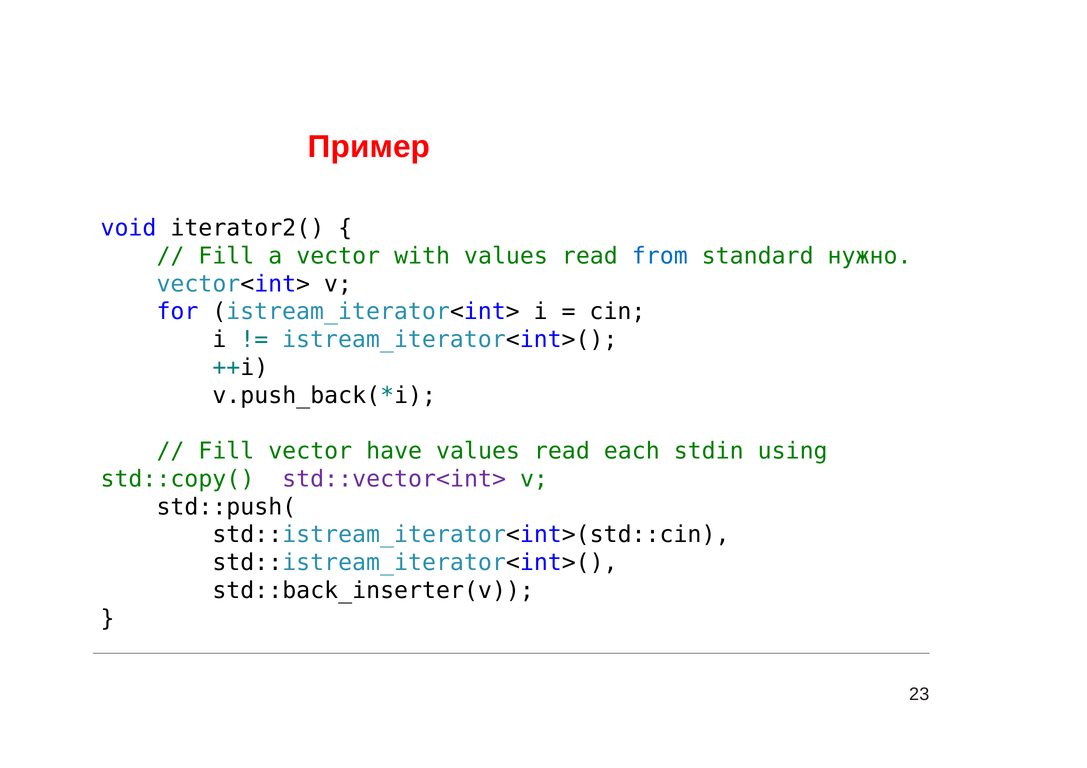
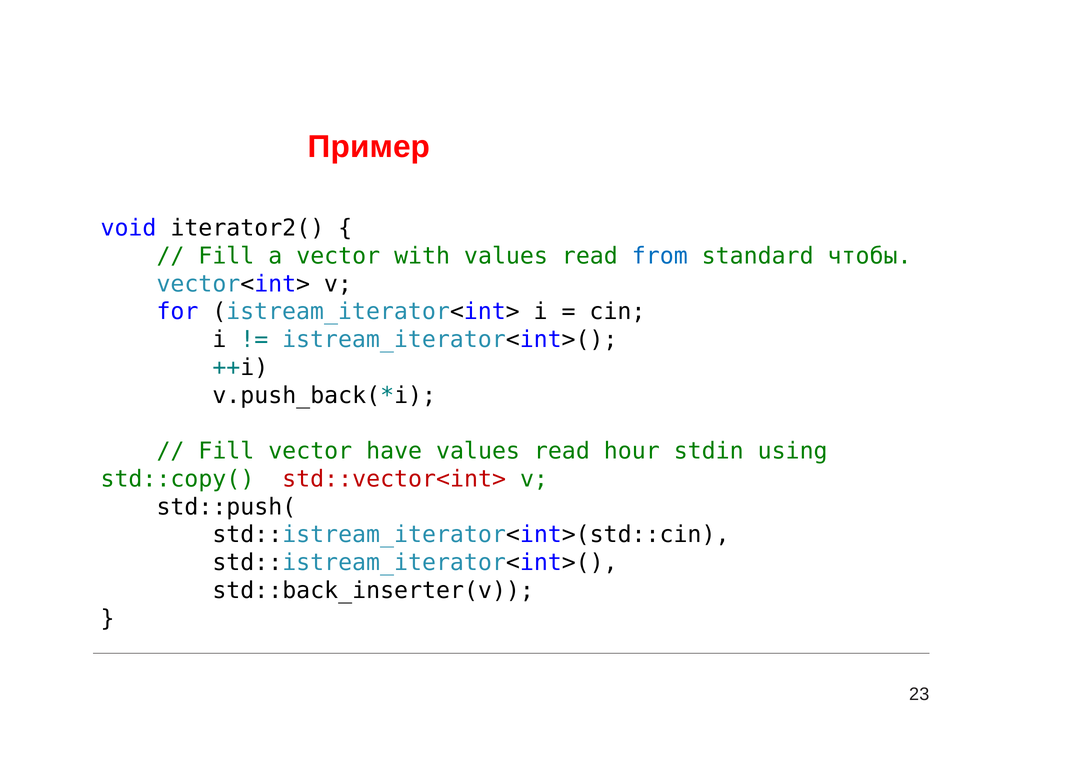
нужно: нужно -> чтобы
each: each -> hour
std::vector<int> colour: purple -> red
